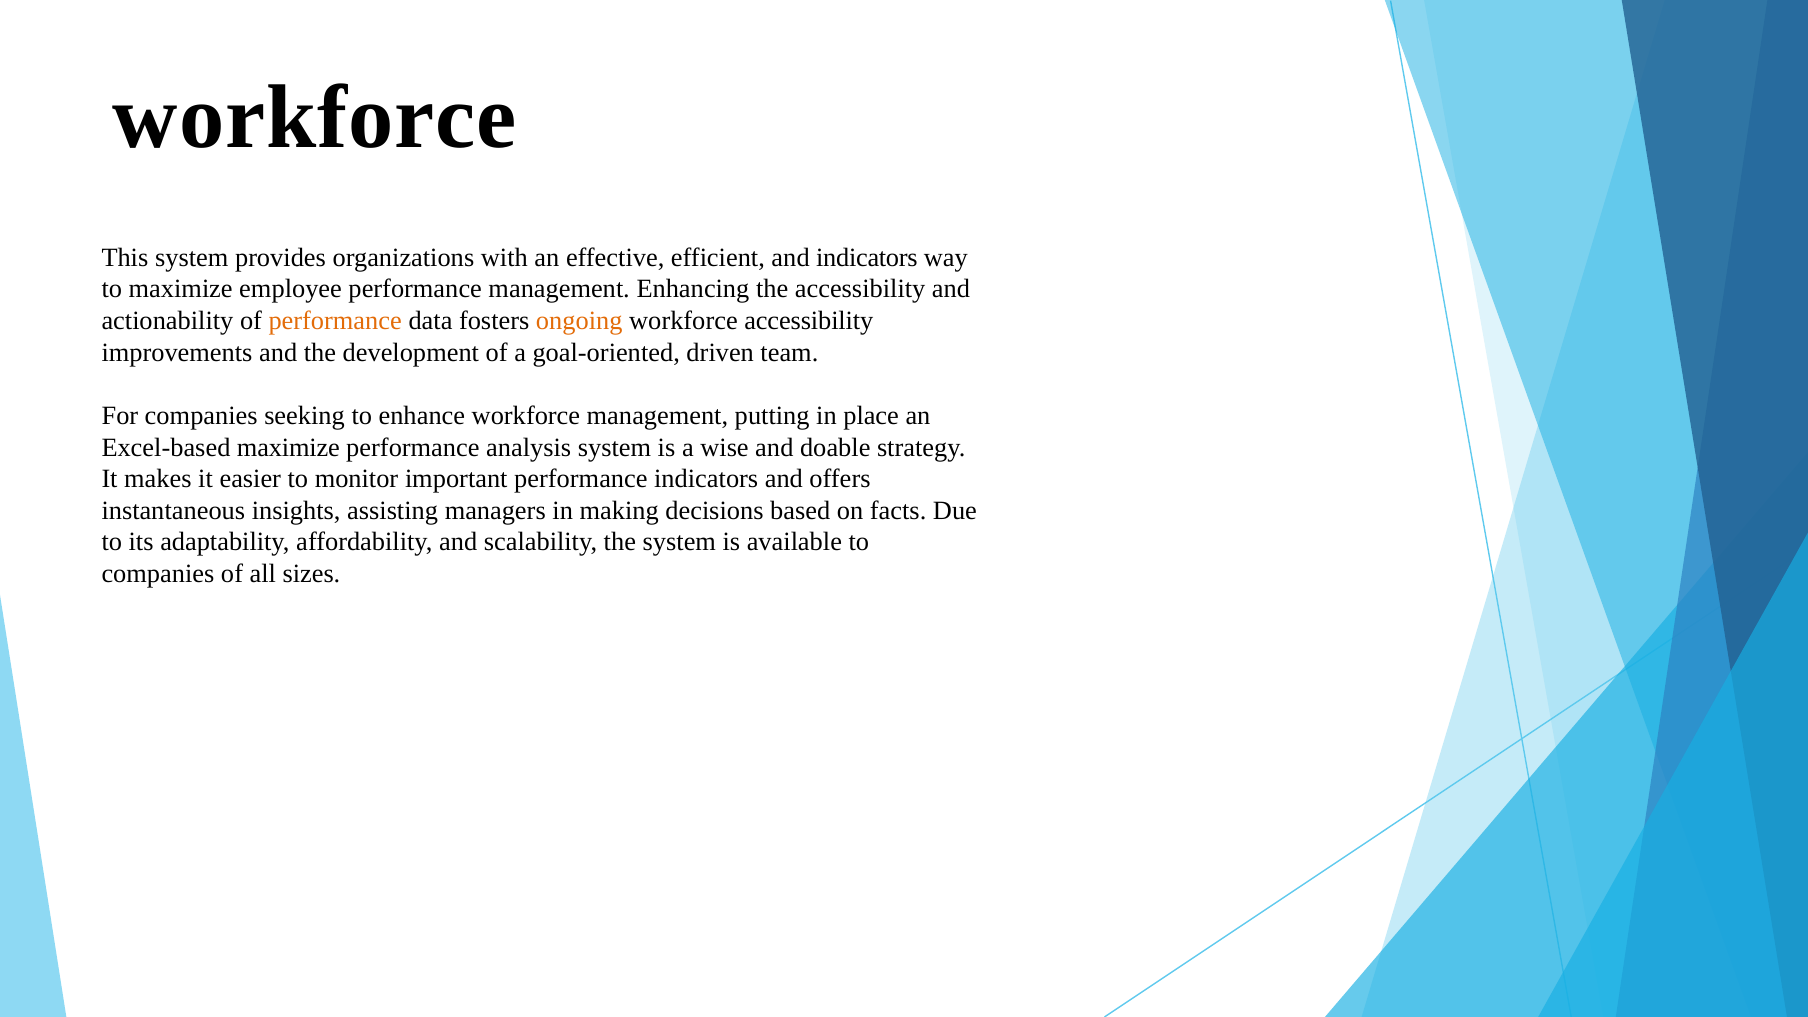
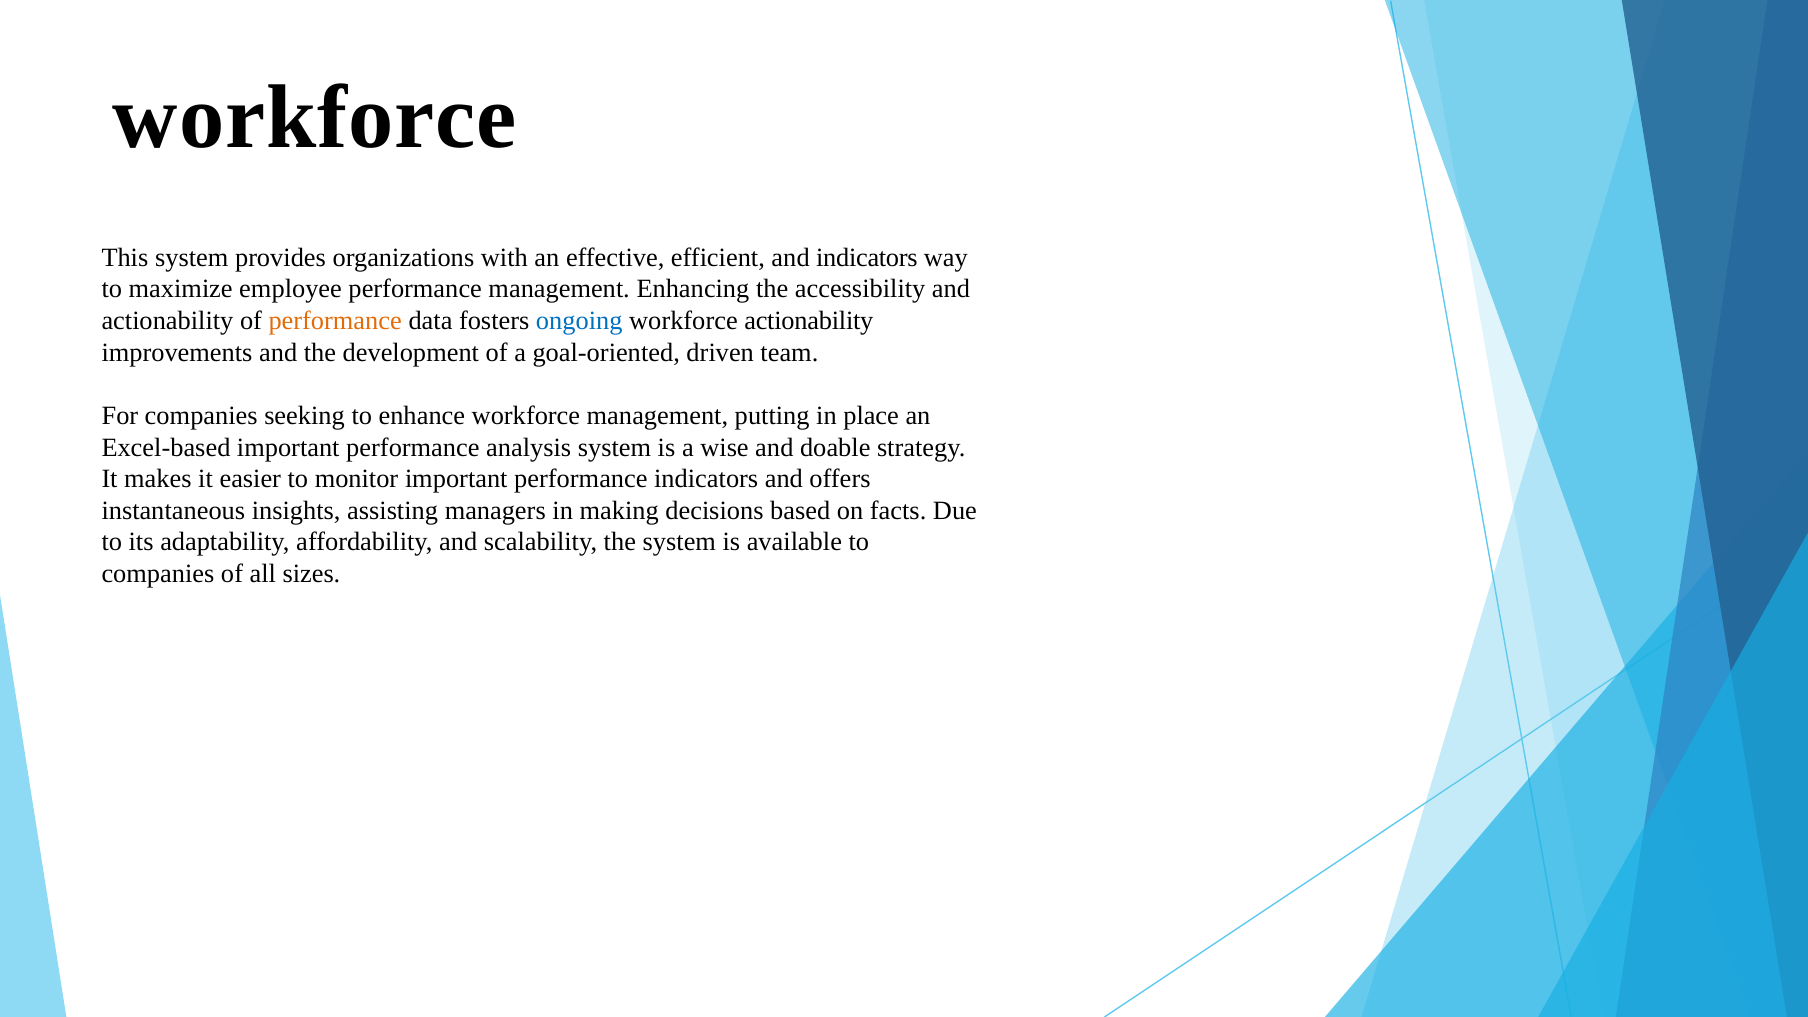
ongoing colour: orange -> blue
workforce accessibility: accessibility -> actionability
Excel-based maximize: maximize -> important
